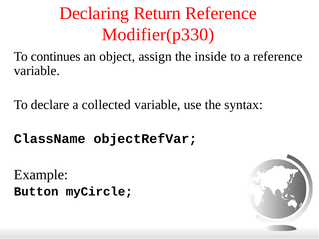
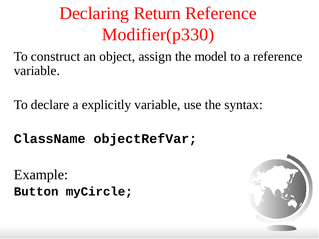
continues: continues -> construct
inside: inside -> model
collected: collected -> explicitly
